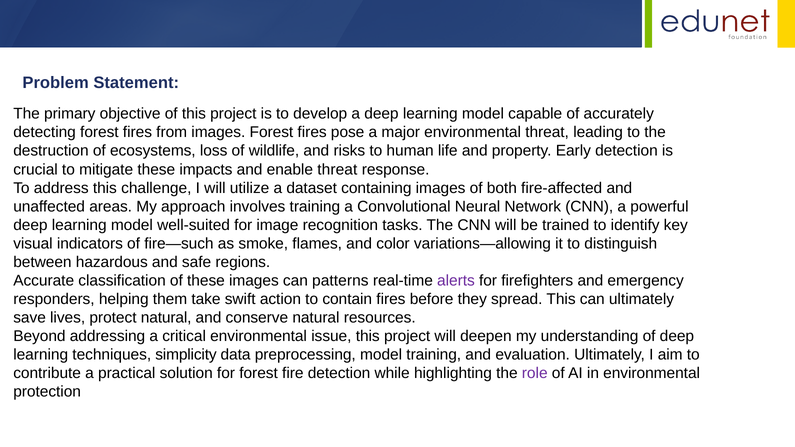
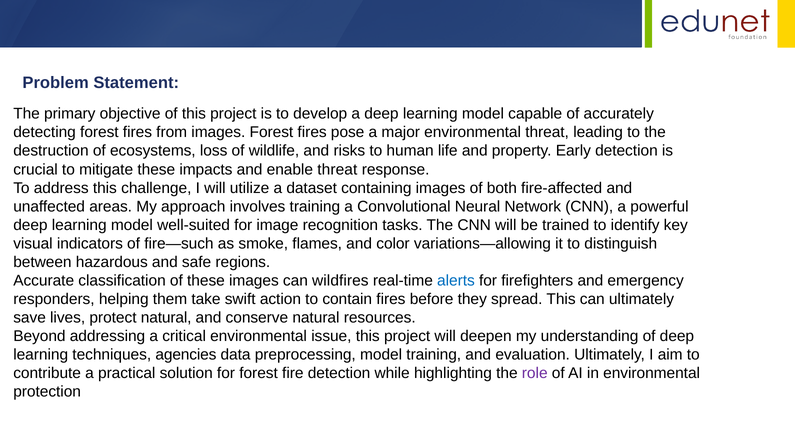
patterns: patterns -> wildfires
alerts colour: purple -> blue
simplicity: simplicity -> agencies
